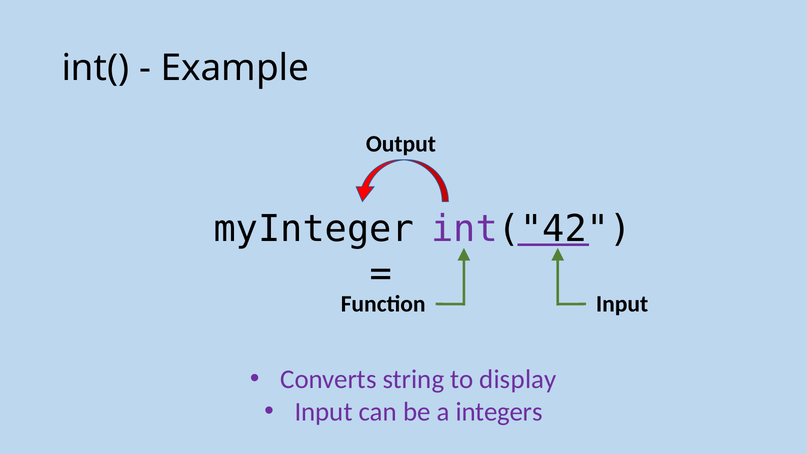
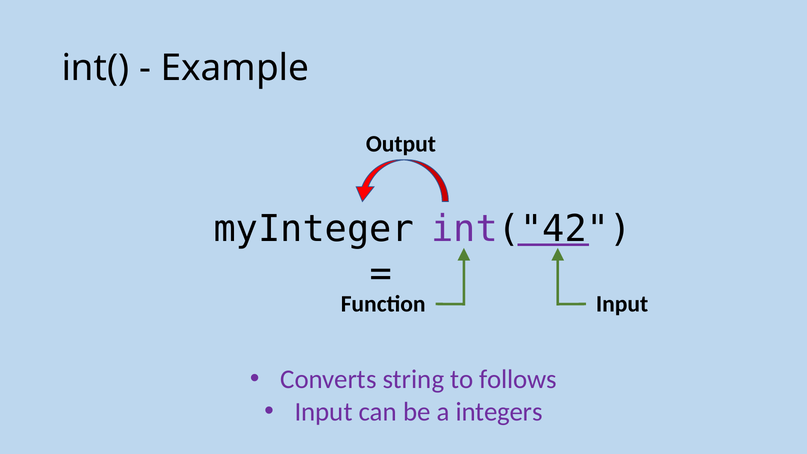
display: display -> follows
